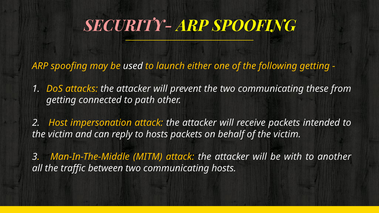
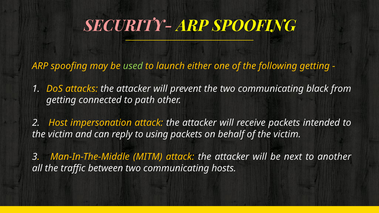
used colour: white -> light green
these: these -> black
to hosts: hosts -> using
with: with -> next
